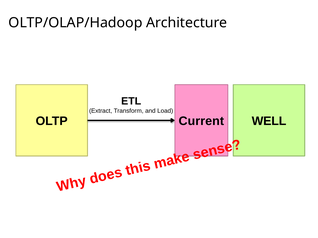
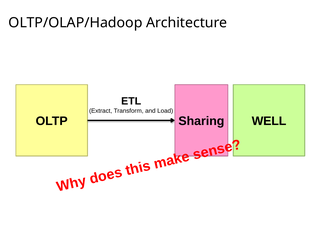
Current: Current -> Sharing
